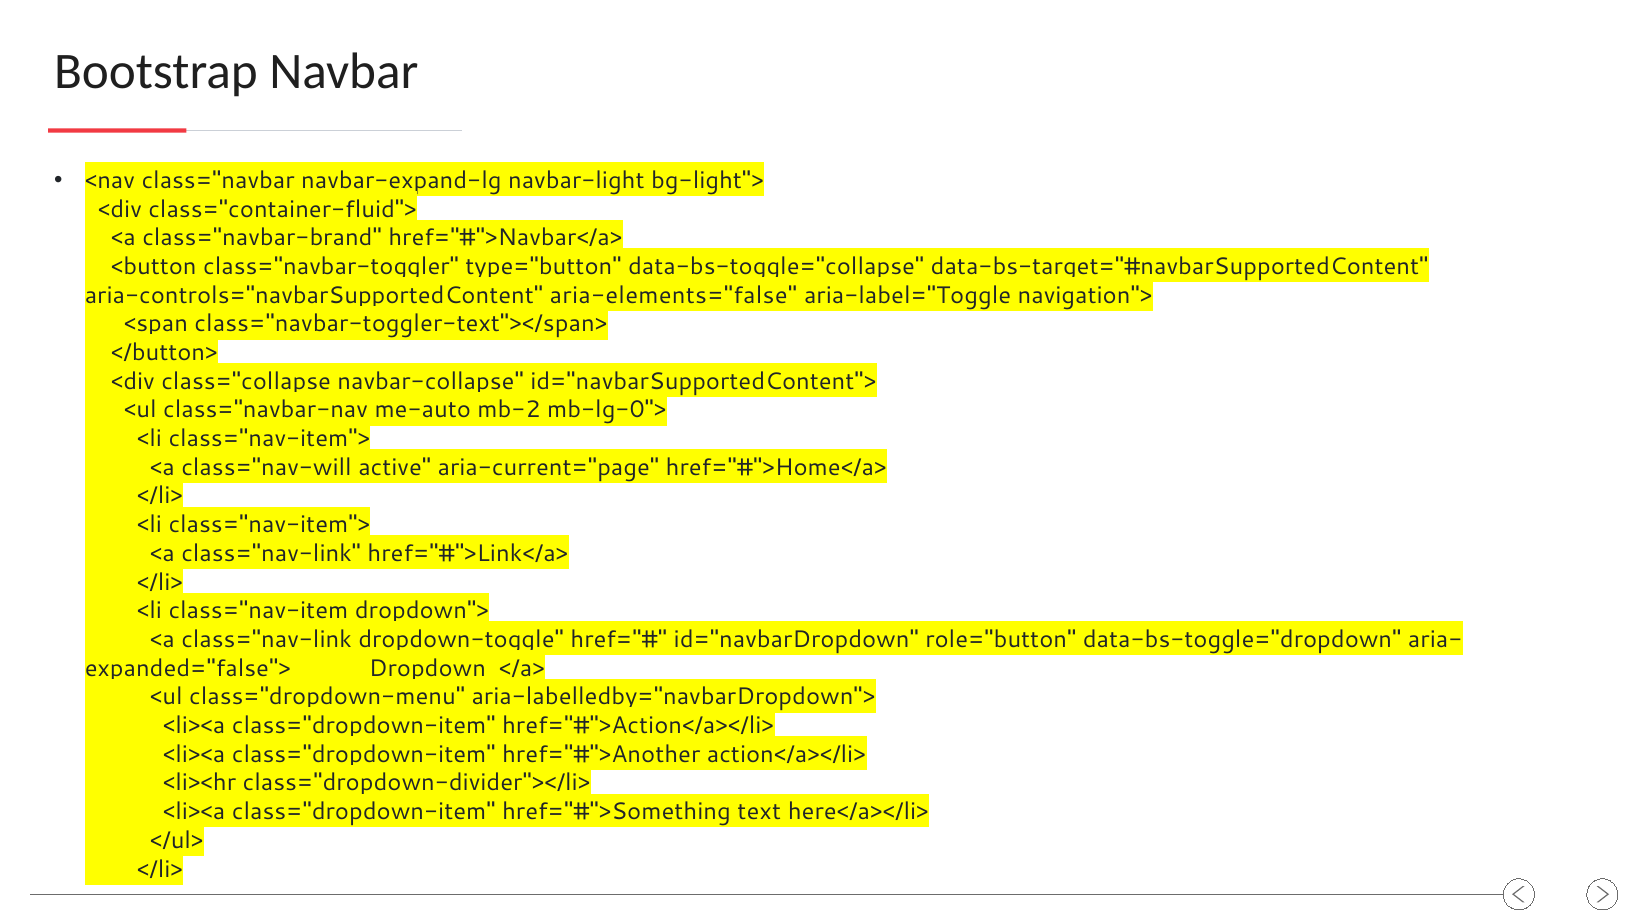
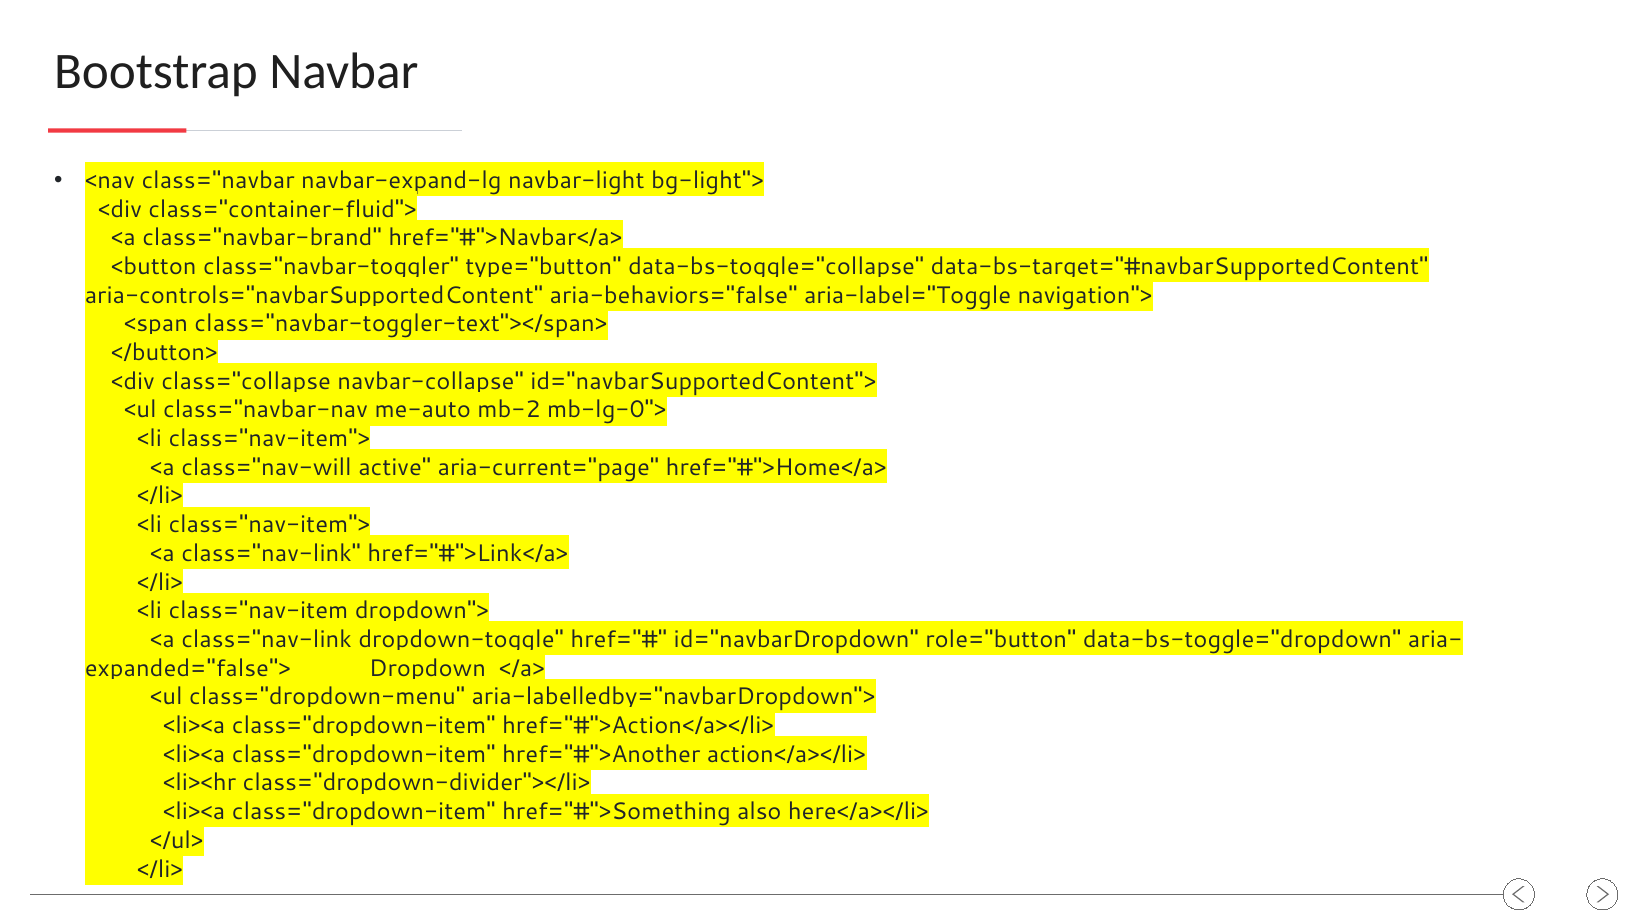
aria-elements="false: aria-elements="false -> aria-behaviors="false
text: text -> also
